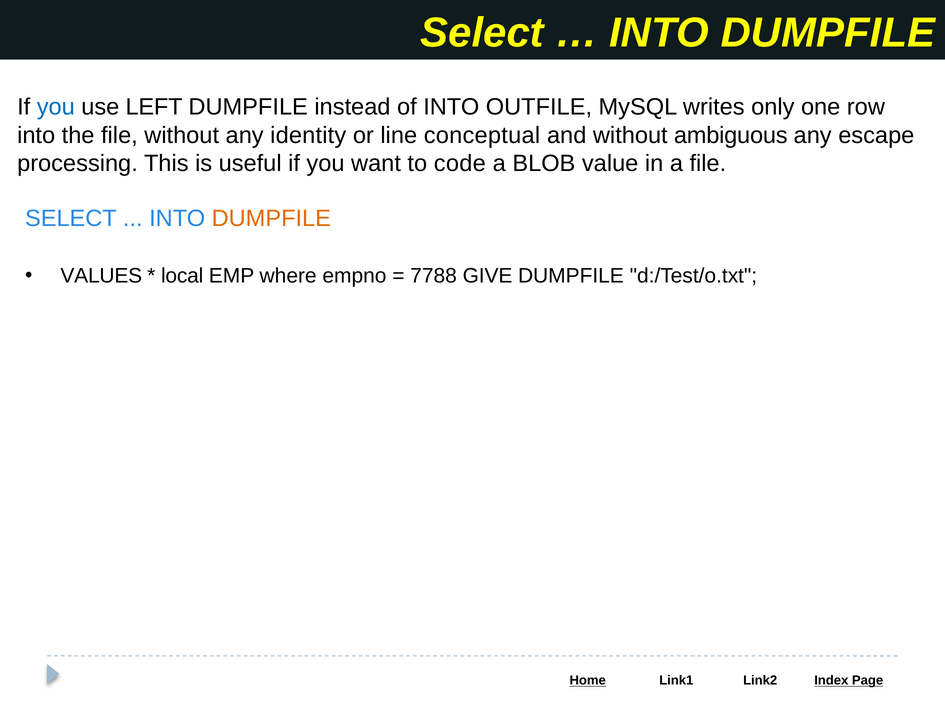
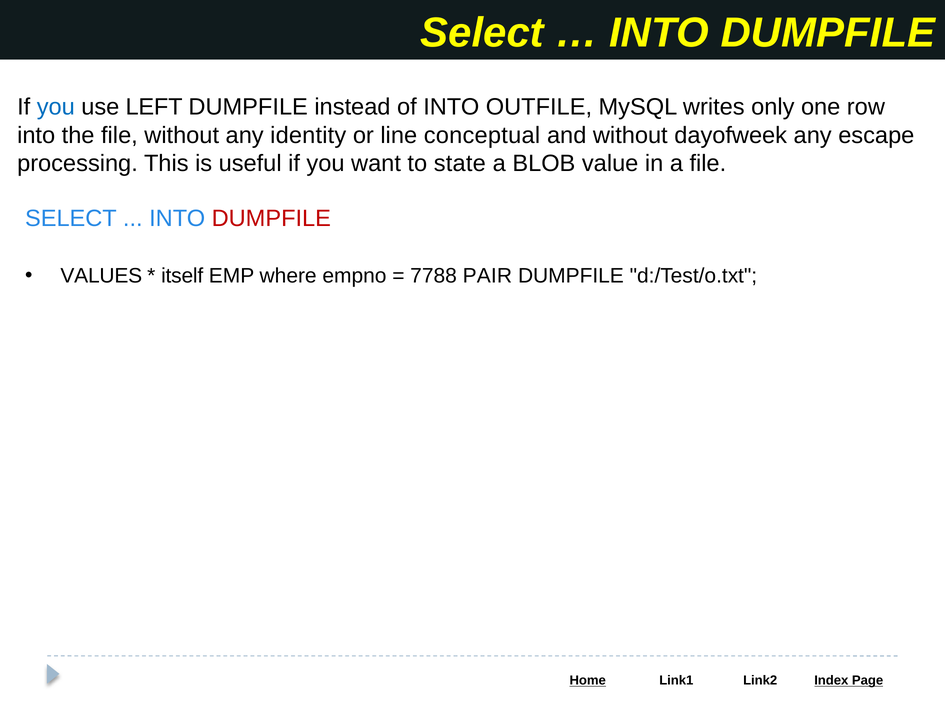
ambiguous: ambiguous -> dayofweek
code: code -> state
DUMPFILE at (271, 219) colour: orange -> red
local: local -> itself
GIVE: GIVE -> PAIR
